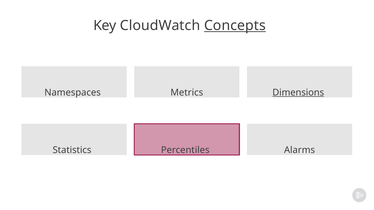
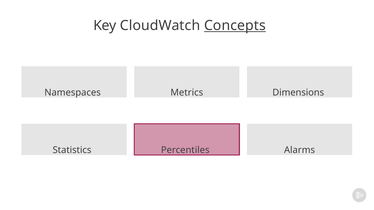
Dimensions underline: present -> none
